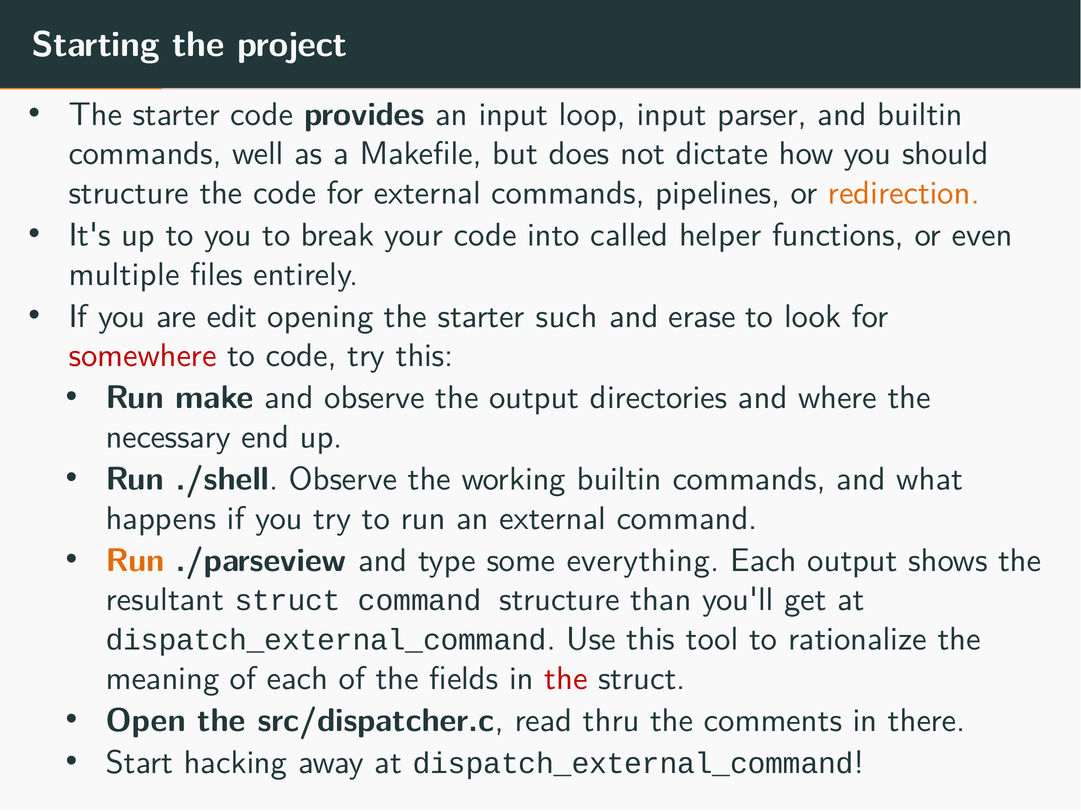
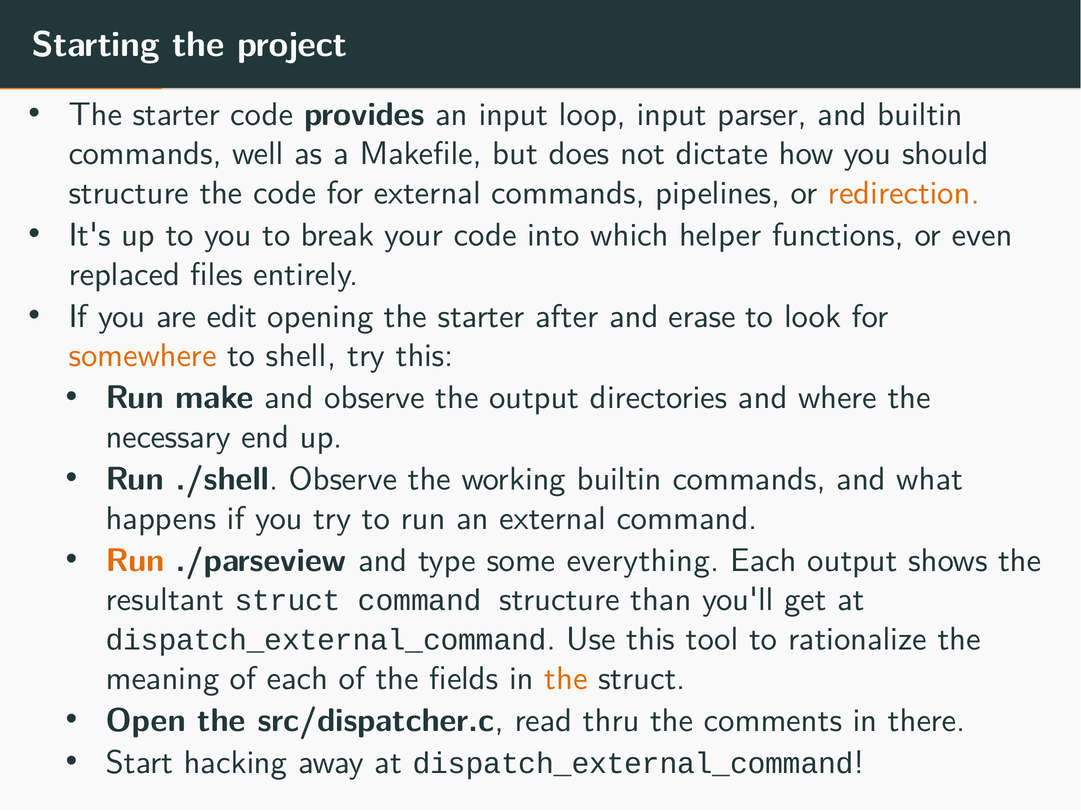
called: called -> which
multiple: multiple -> replaced
such: such -> after
somewhere colour: red -> orange
to code: code -> shell
the at (566, 679) colour: red -> orange
